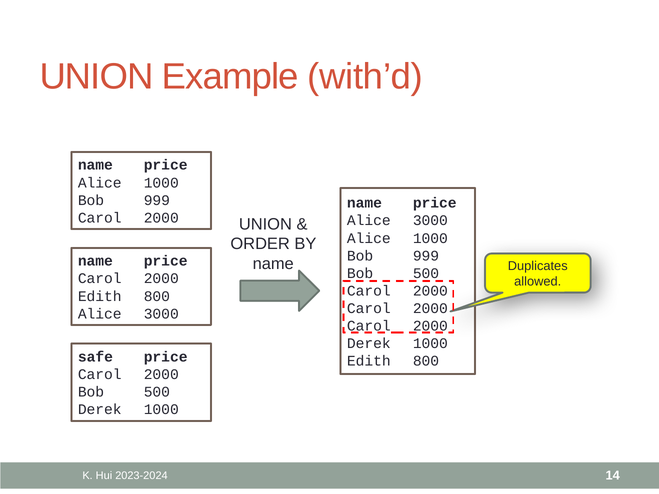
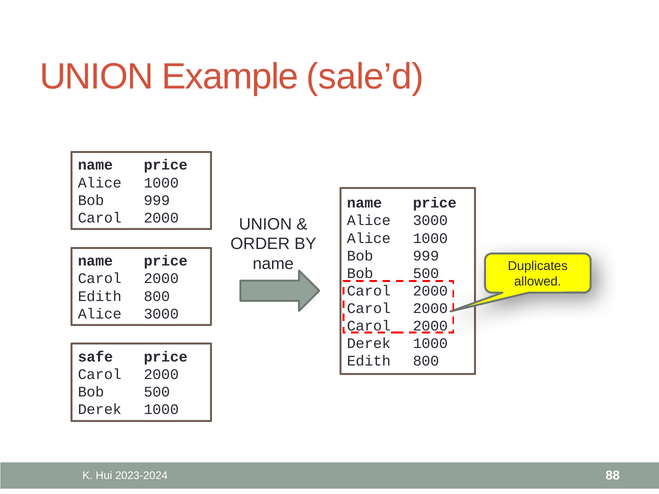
with’d: with’d -> sale’d
14: 14 -> 88
